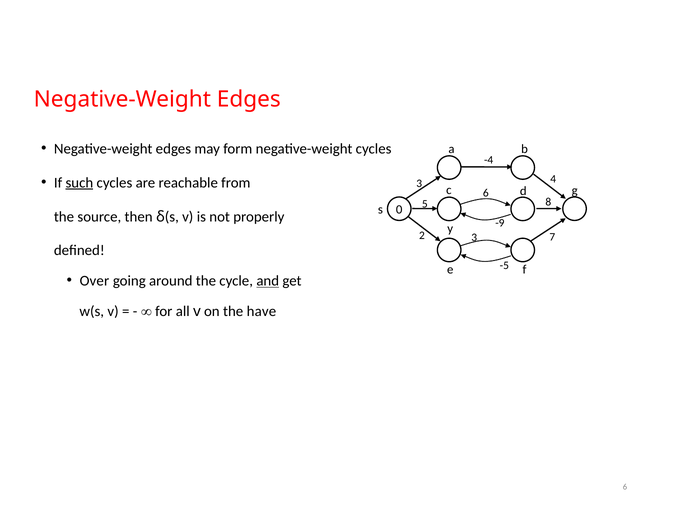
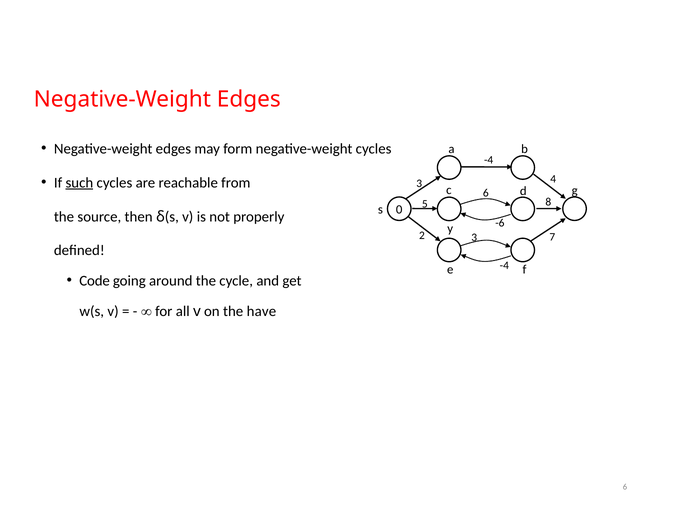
-9: -9 -> -6
-5 at (504, 266): -5 -> -4
Over: Over -> Code
and underline: present -> none
